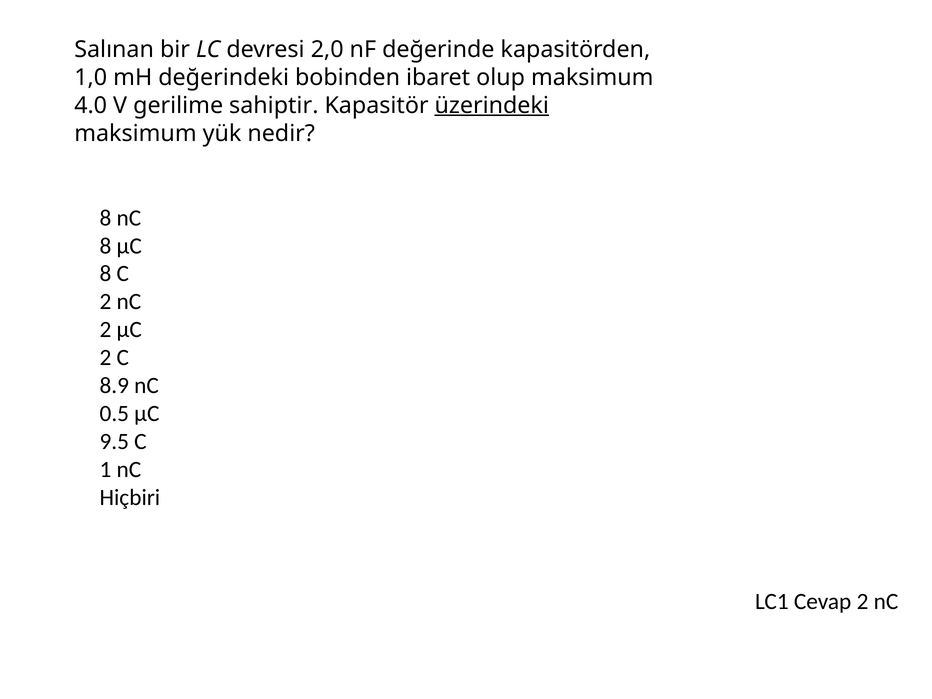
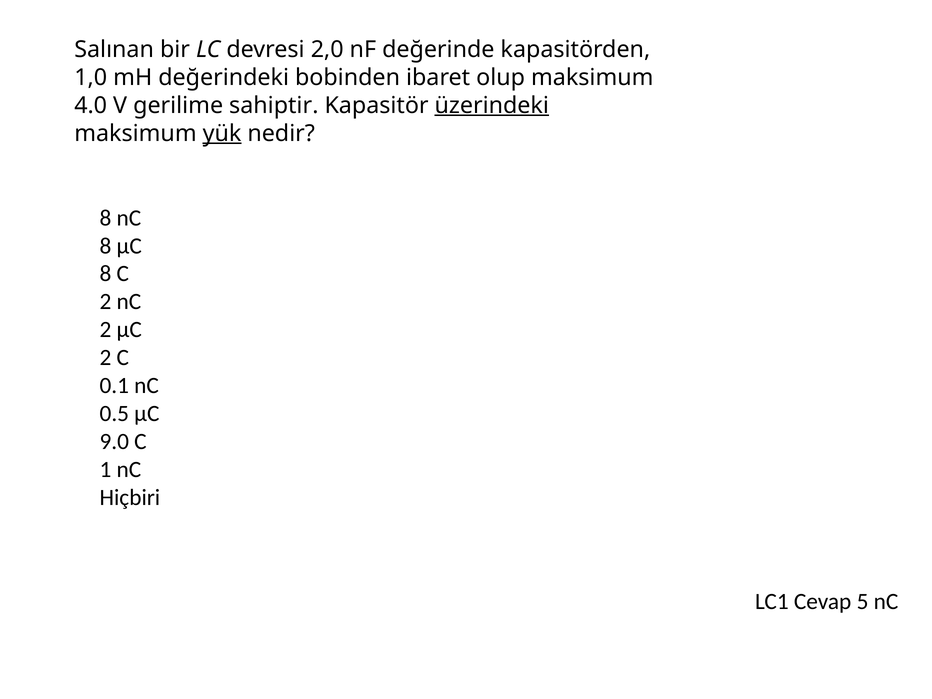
yük underline: none -> present
8.9: 8.9 -> 0.1
9.5: 9.5 -> 9.0
Cevap 2: 2 -> 5
